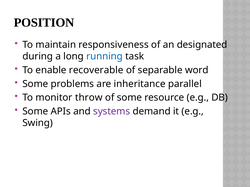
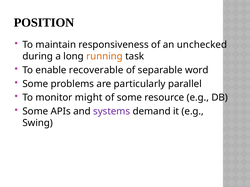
designated: designated -> unchecked
running colour: blue -> orange
inheritance: inheritance -> particularly
throw: throw -> might
